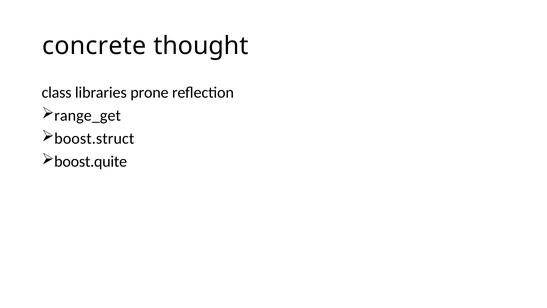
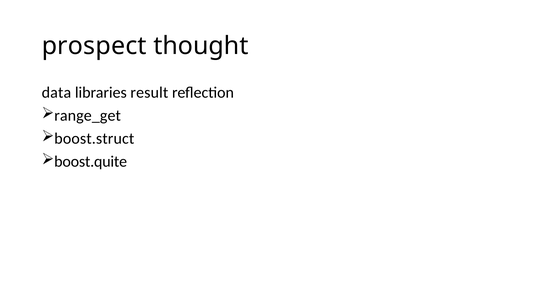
concrete: concrete -> prospect
class: class -> data
prone: prone -> result
